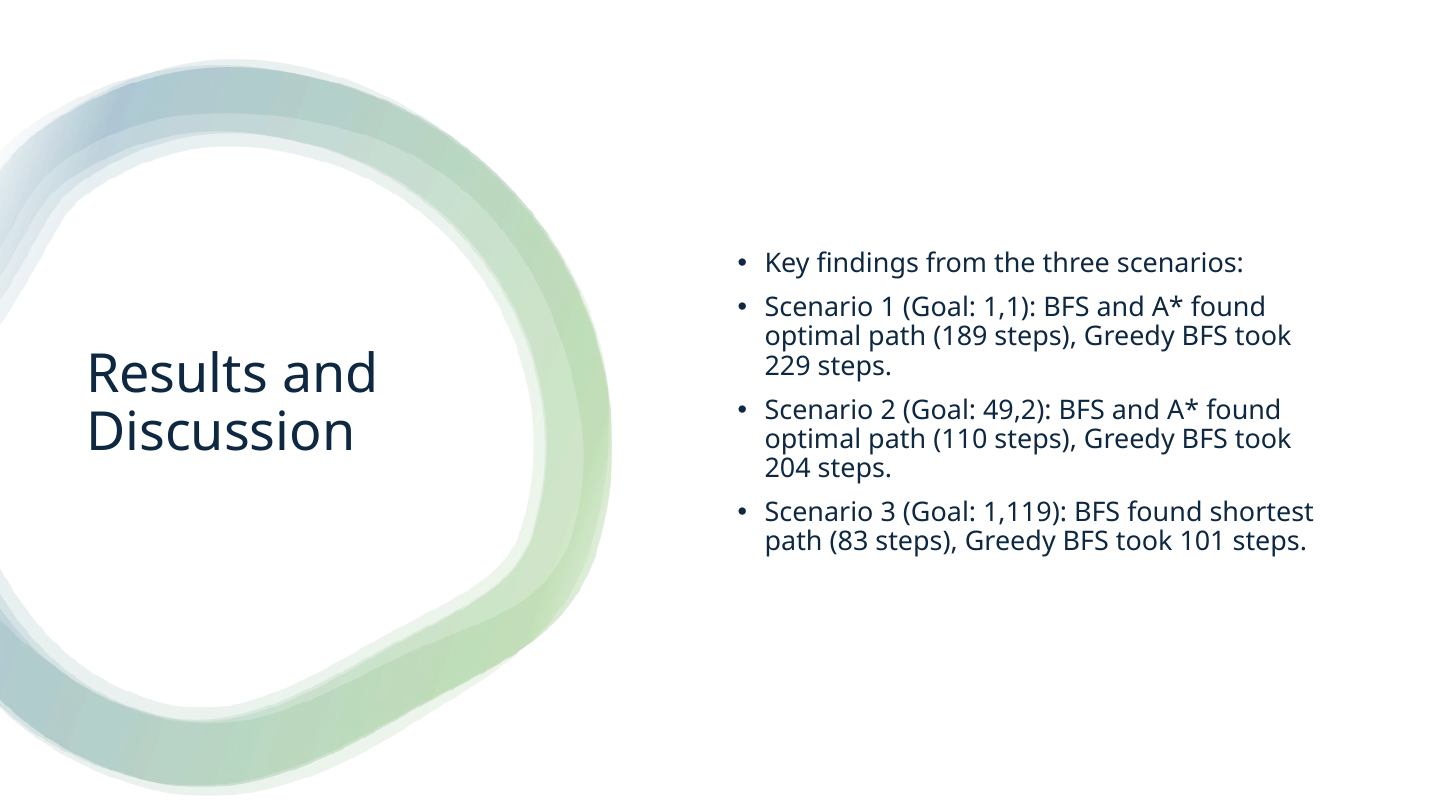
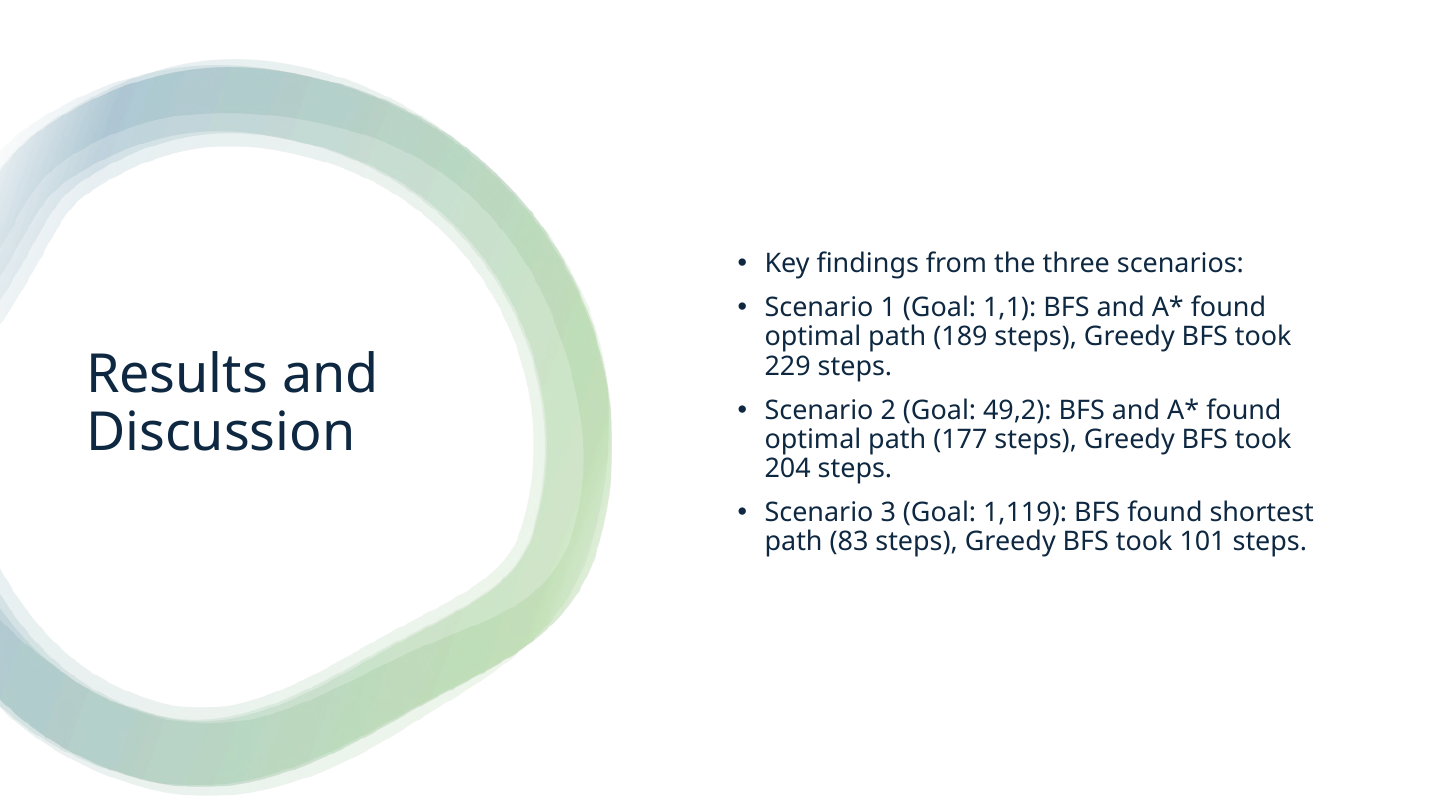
110: 110 -> 177
